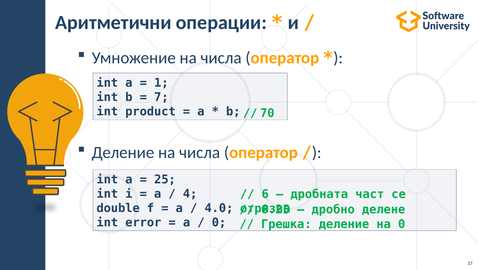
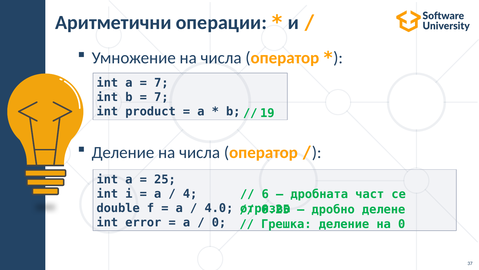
1 at (161, 83): 1 -> 7
70: 70 -> 19
